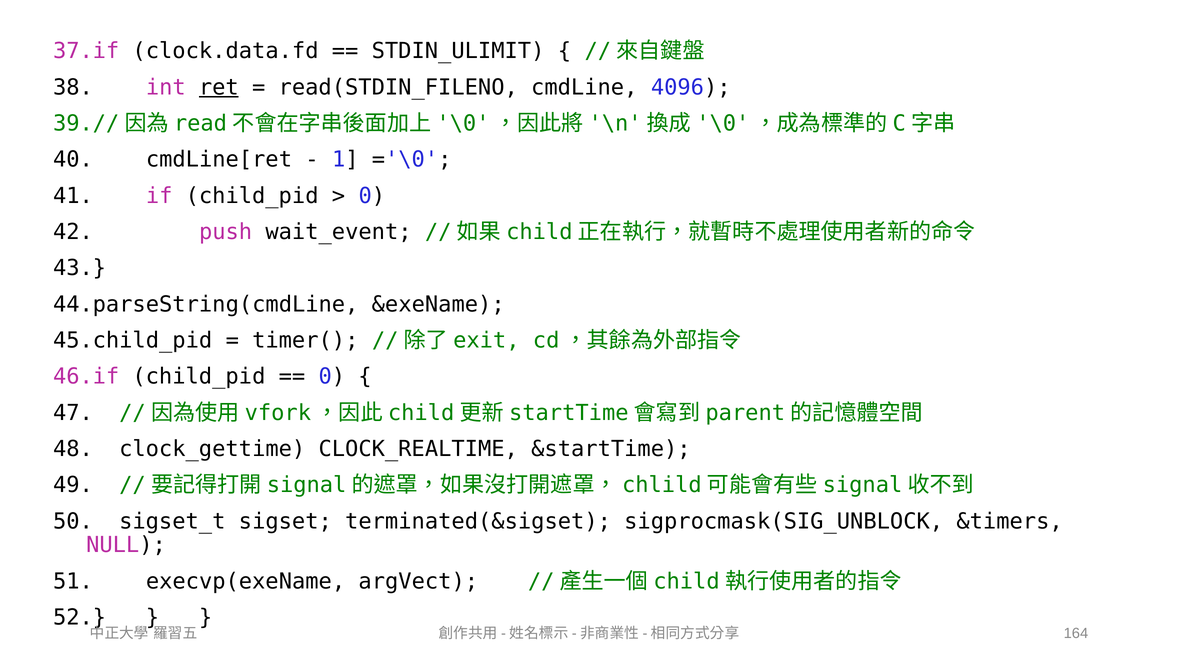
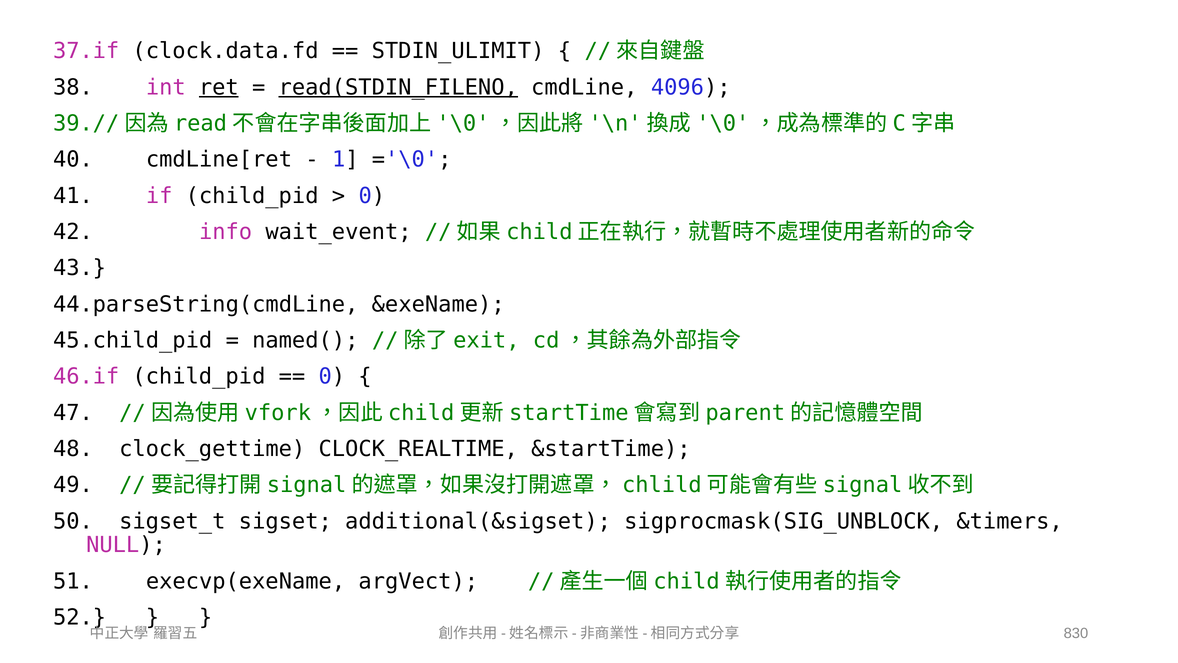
read(STDIN_FILENO underline: none -> present
push: push -> info
timer(: timer( -> named(
terminated(&sigset: terminated(&sigset -> additional(&sigset
164: 164 -> 830
